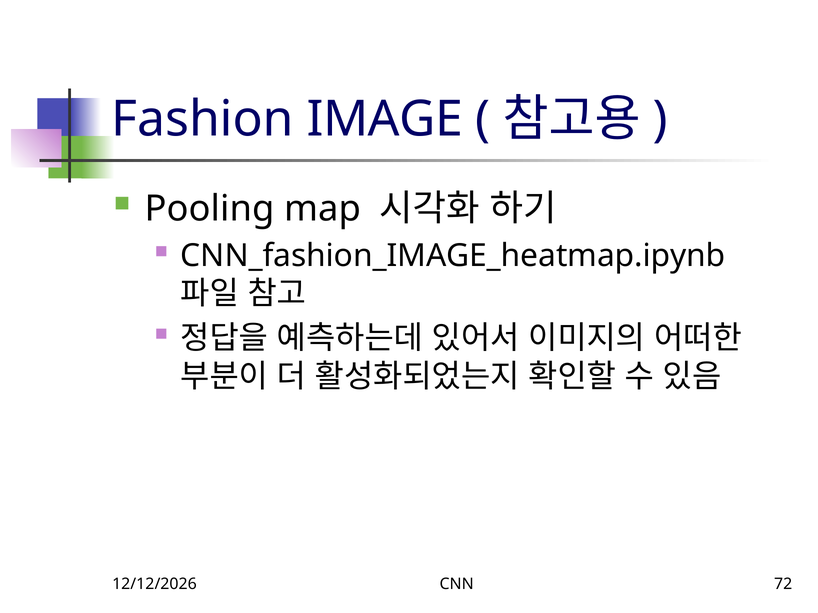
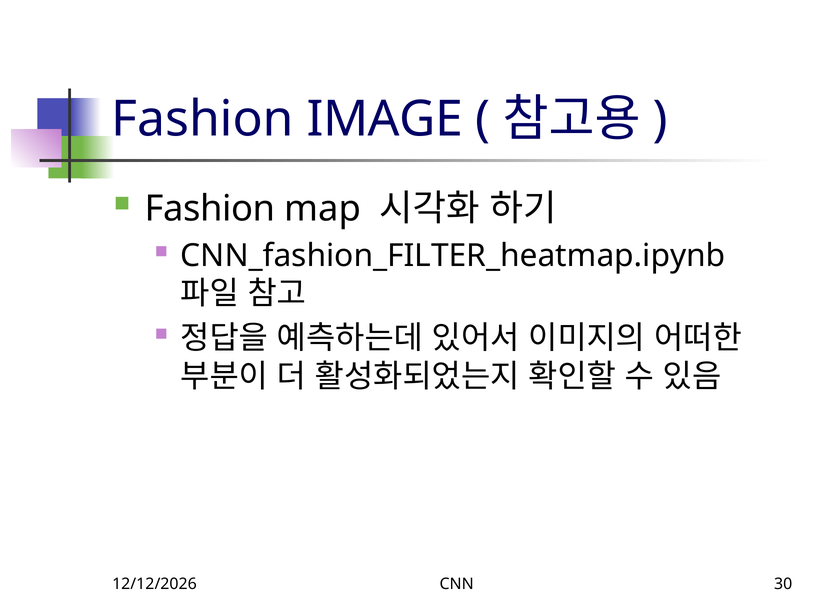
Pooling at (210, 209): Pooling -> Fashion
CNN_fashion_IMAGE_heatmap.ipynb: CNN_fashion_IMAGE_heatmap.ipynb -> CNN_fashion_FILTER_heatmap.ipynb
72: 72 -> 30
